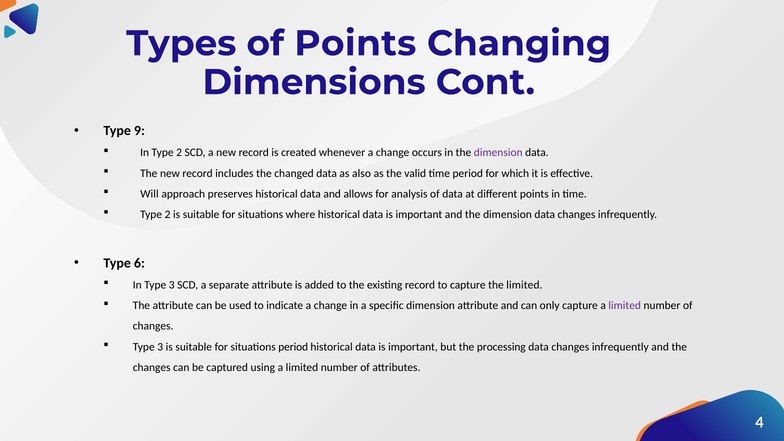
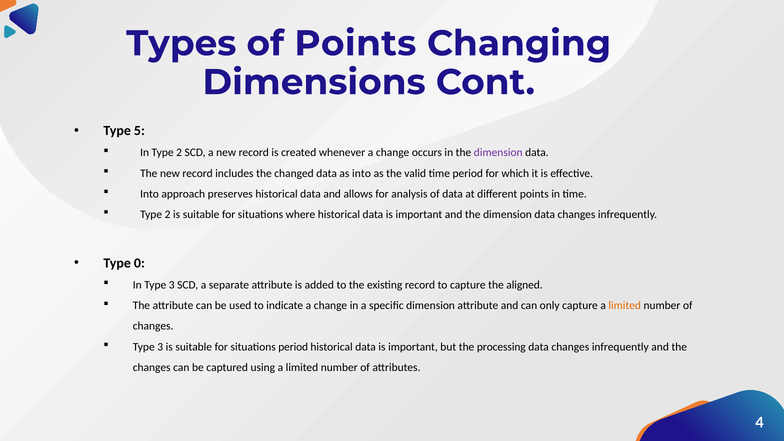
9: 9 -> 5
as also: also -> into
Will at (149, 194): Will -> Into
6: 6 -> 0
the limited: limited -> aligned
limited at (625, 306) colour: purple -> orange
